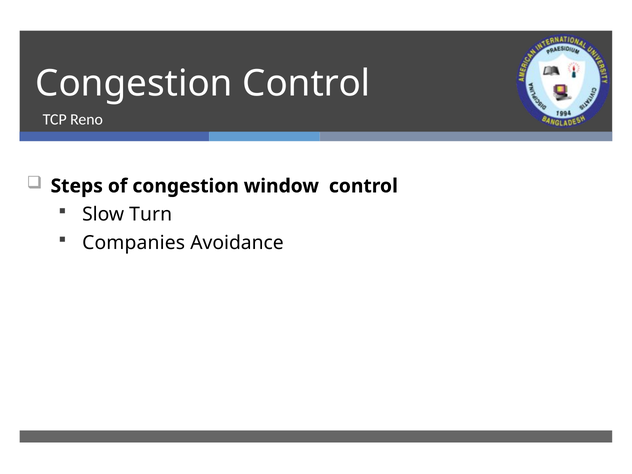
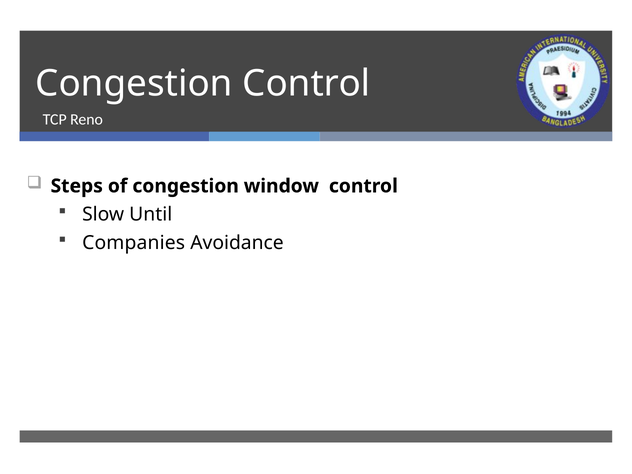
Turn: Turn -> Until
